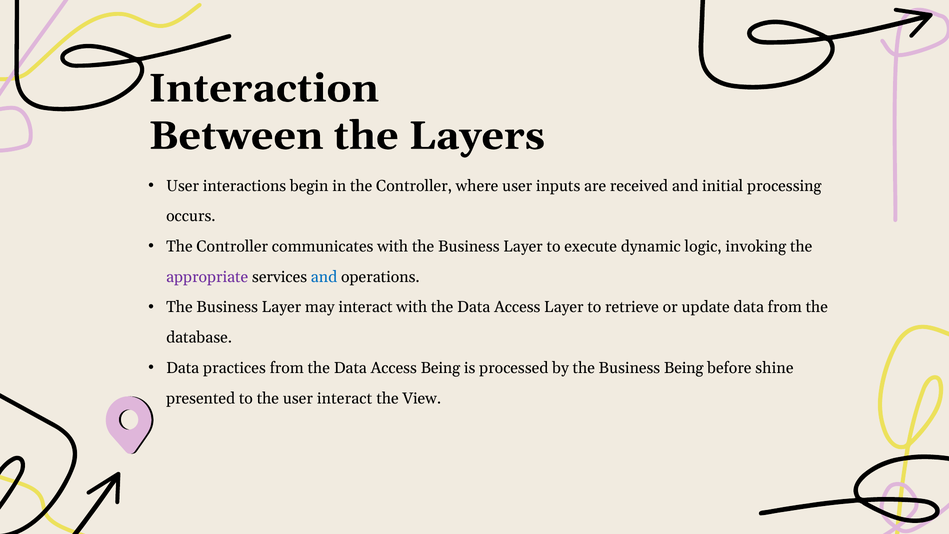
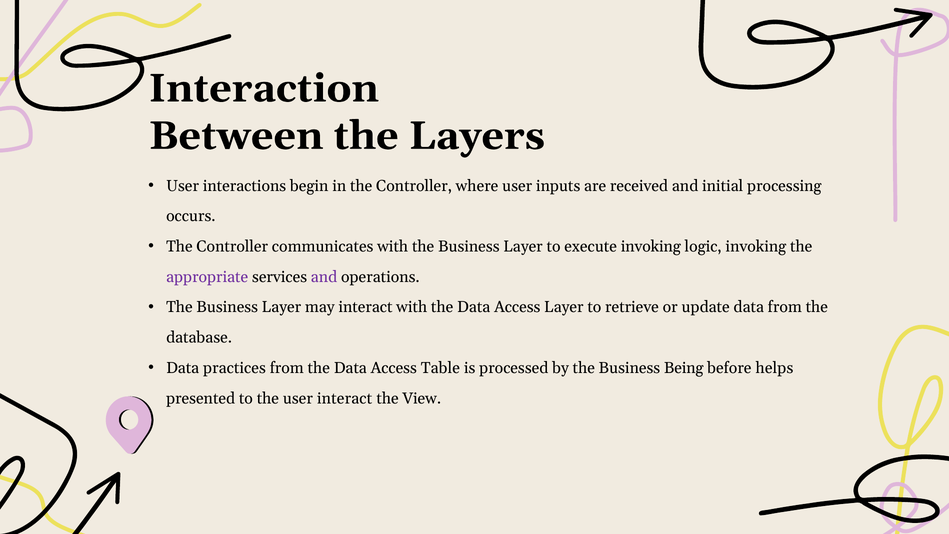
execute dynamic: dynamic -> invoking
and at (324, 277) colour: blue -> purple
Access Being: Being -> Table
shine: shine -> helps
